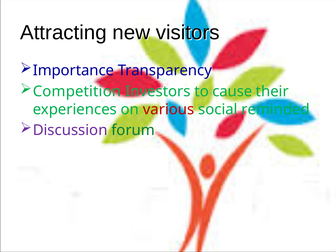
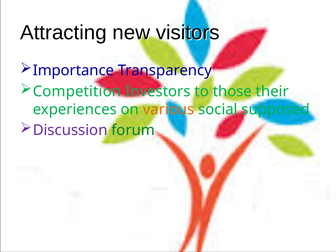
cause: cause -> those
various colour: red -> orange
reminded: reminded -> supposed
